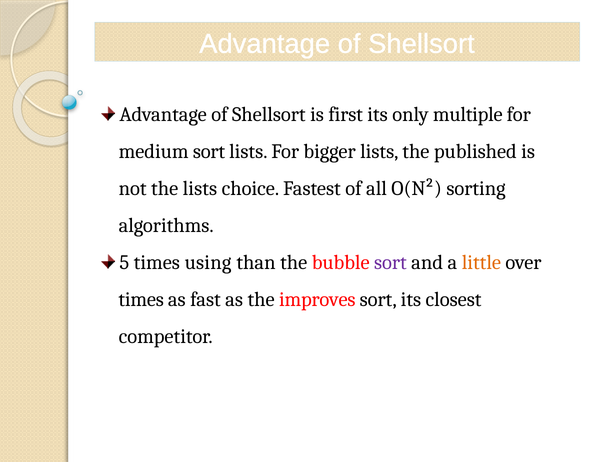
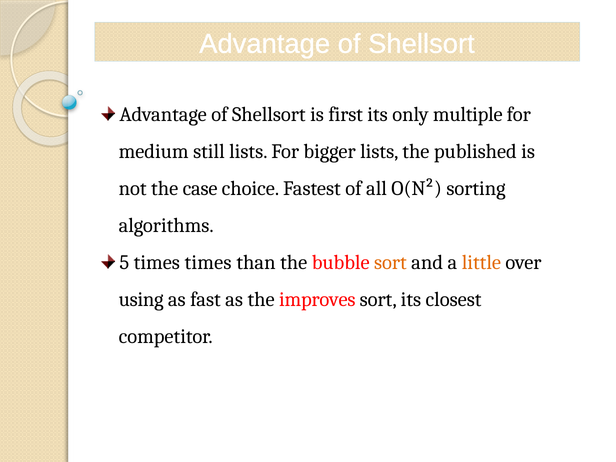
medium sort: sort -> still
the lists: lists -> case
times using: using -> times
sort at (390, 262) colour: purple -> orange
times at (141, 299): times -> using
